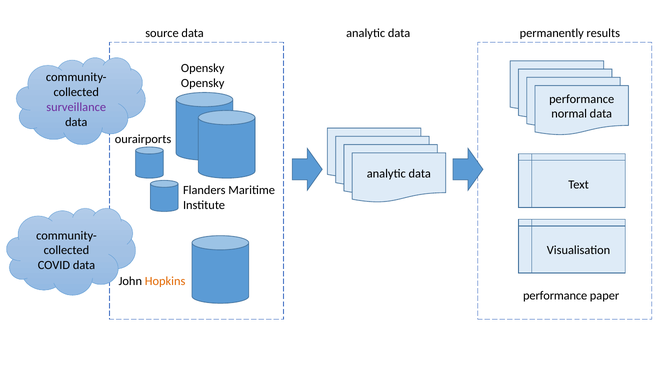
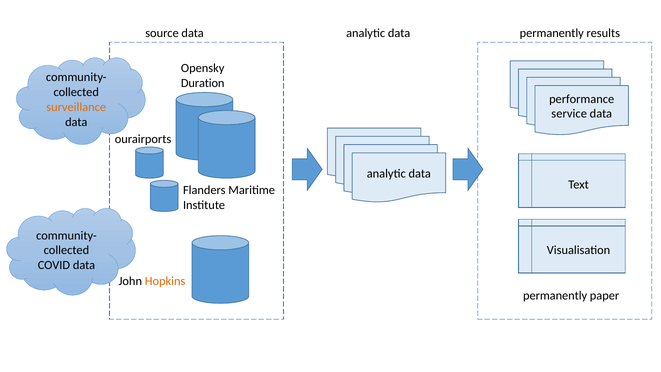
Opensky at (203, 83): Opensky -> Duration
surveillance colour: purple -> orange
normal: normal -> service
performance at (555, 296): performance -> permanently
